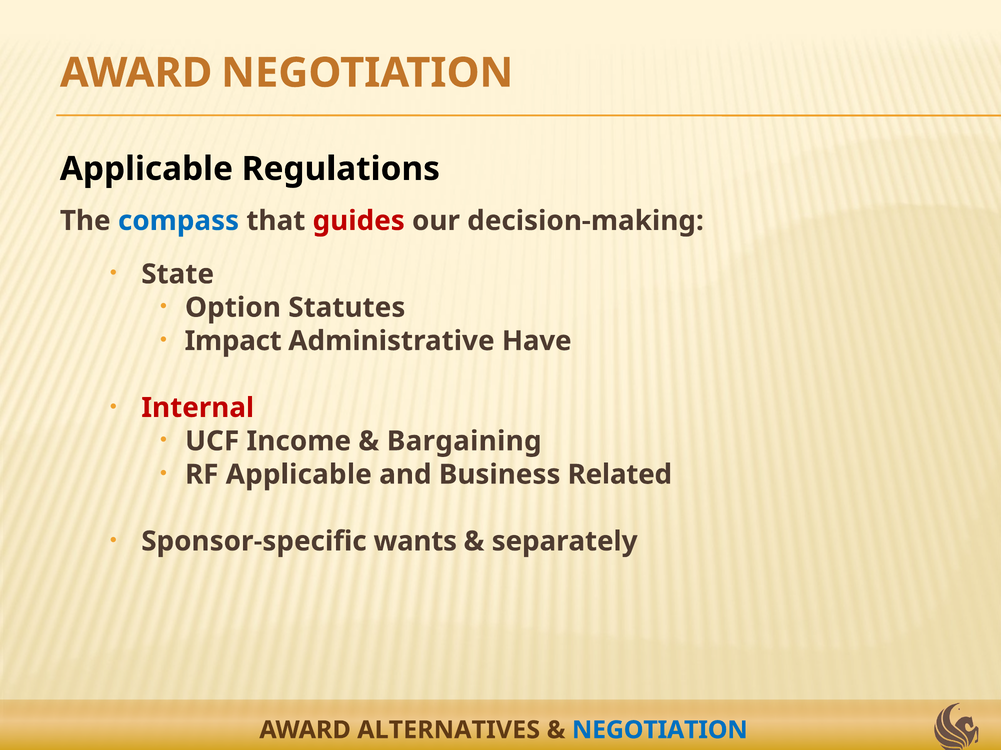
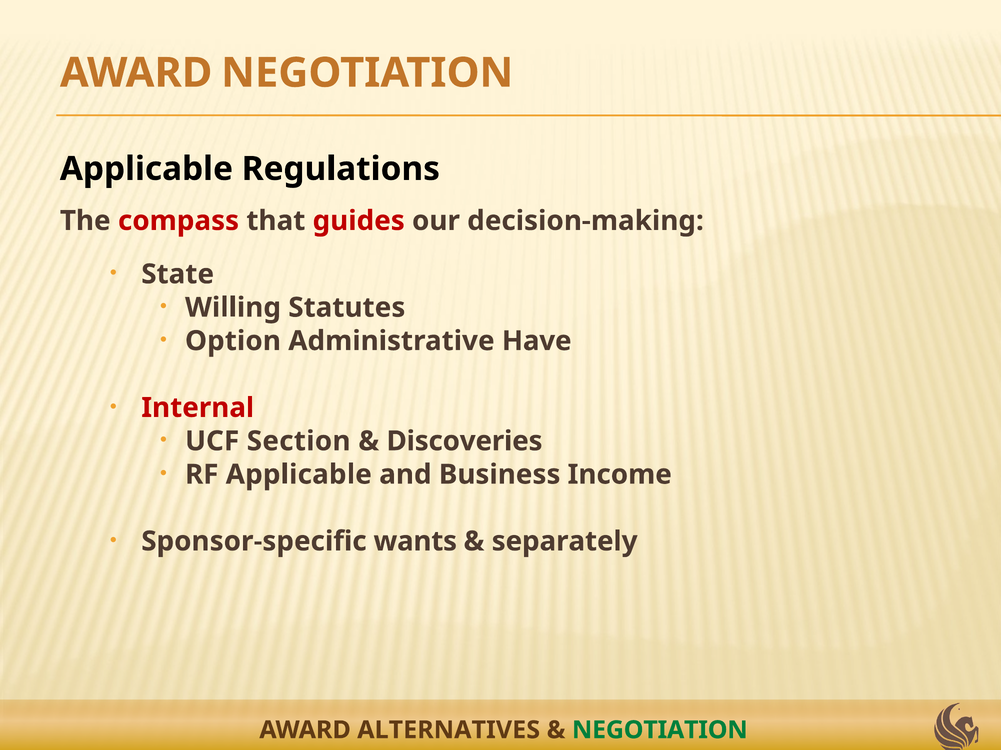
compass colour: blue -> red
Option: Option -> Willing
Impact: Impact -> Option
Income: Income -> Section
Bargaining: Bargaining -> Discoveries
Related: Related -> Income
NEGOTIATION at (660, 731) colour: blue -> green
